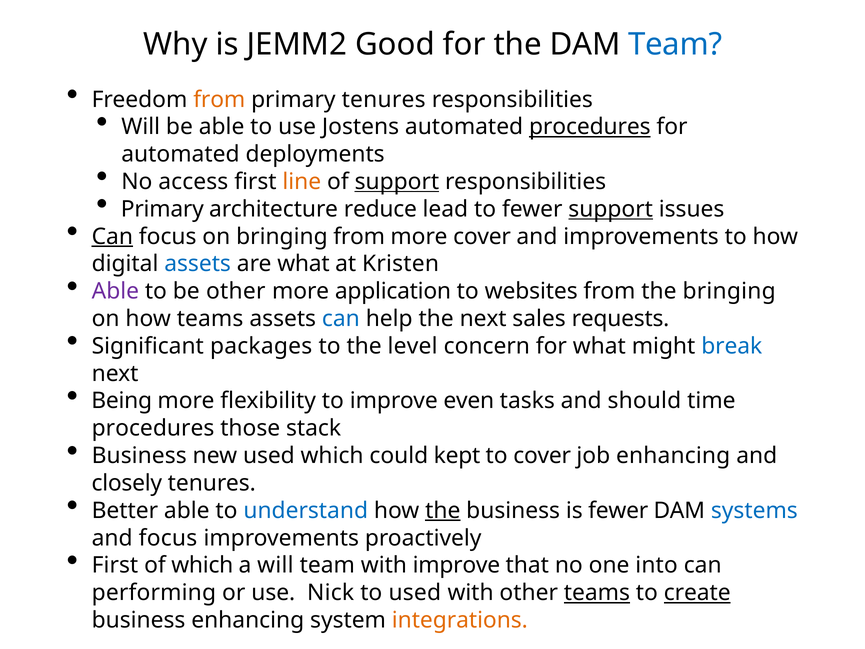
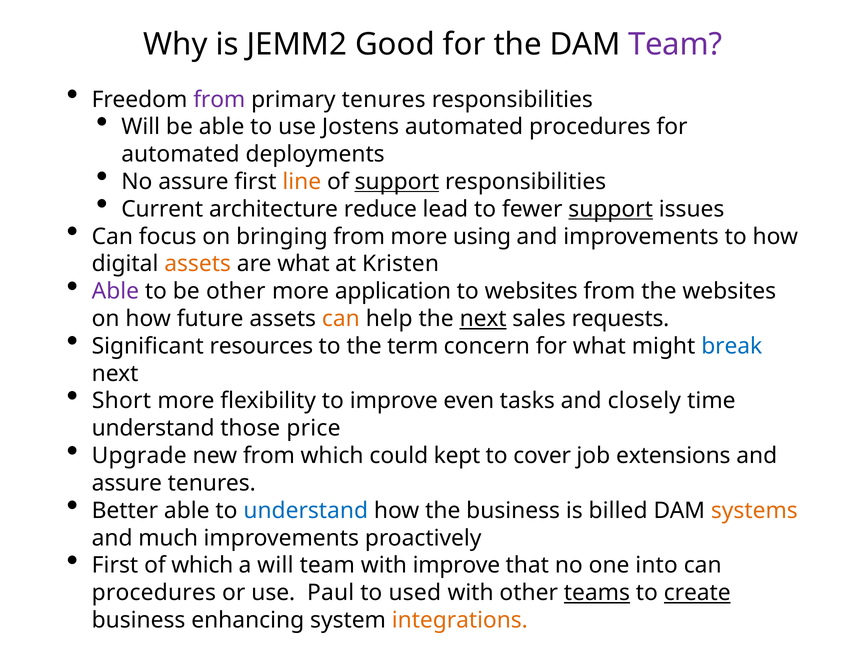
Team at (675, 45) colour: blue -> purple
from at (219, 99) colour: orange -> purple
procedures at (590, 127) underline: present -> none
No access: access -> assure
Primary at (162, 209): Primary -> Current
Can at (112, 236) underline: present -> none
more cover: cover -> using
assets at (198, 264) colour: blue -> orange
the bringing: bringing -> websites
how teams: teams -> future
can at (341, 319) colour: blue -> orange
next at (483, 319) underline: none -> present
packages: packages -> resources
level: level -> term
Being: Being -> Short
should: should -> closely
procedures at (153, 428): procedures -> understand
stack: stack -> price
Business at (139, 456): Business -> Upgrade
new used: used -> from
job enhancing: enhancing -> extensions
closely at (127, 483): closely -> assure
the at (443, 510) underline: present -> none
is fewer: fewer -> billed
systems colour: blue -> orange
and focus: focus -> much
performing at (154, 593): performing -> procedures
Nick: Nick -> Paul
